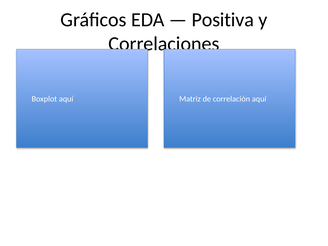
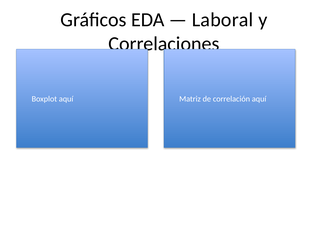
Positiva: Positiva -> Laboral
